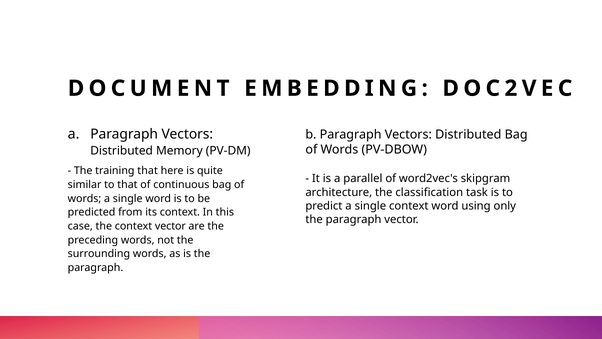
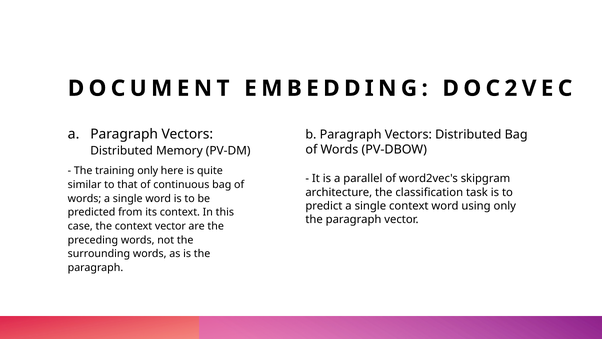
training that: that -> only
